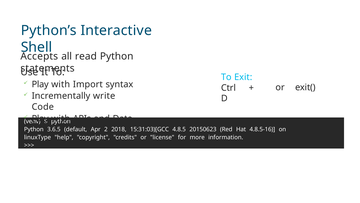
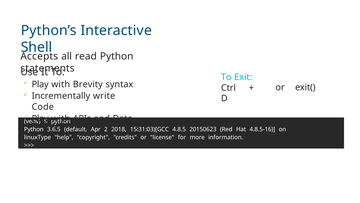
Import: Import -> Brevity
